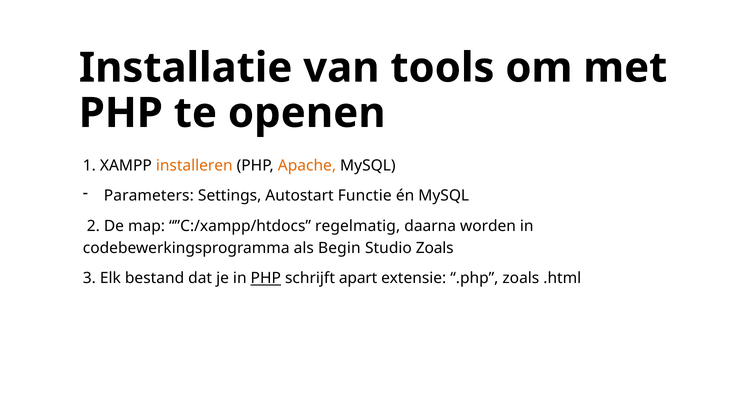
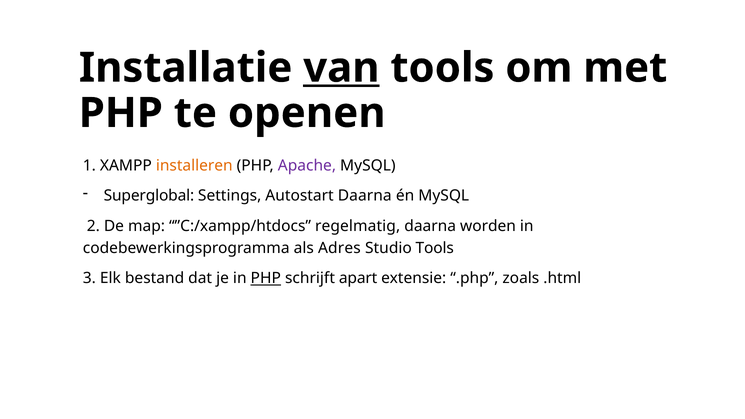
van underline: none -> present
Apache colour: orange -> purple
Parameters: Parameters -> Superglobal
Autostart Functie: Functie -> Daarna
Begin: Begin -> Adres
Studio Zoals: Zoals -> Tools
